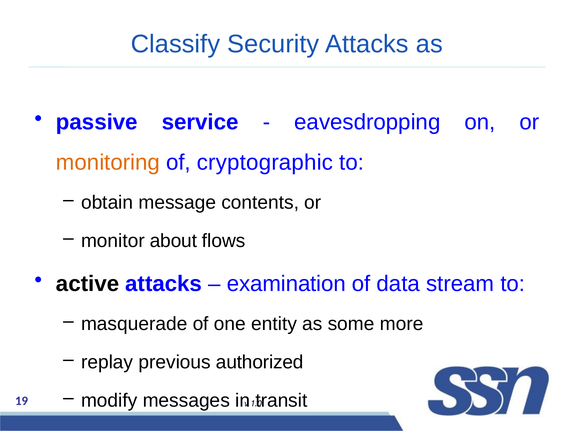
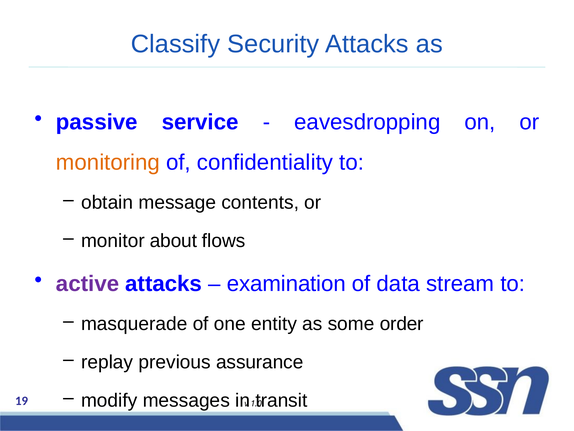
cryptographic: cryptographic -> confidentiality
active colour: black -> purple
more: more -> order
authorized: authorized -> assurance
